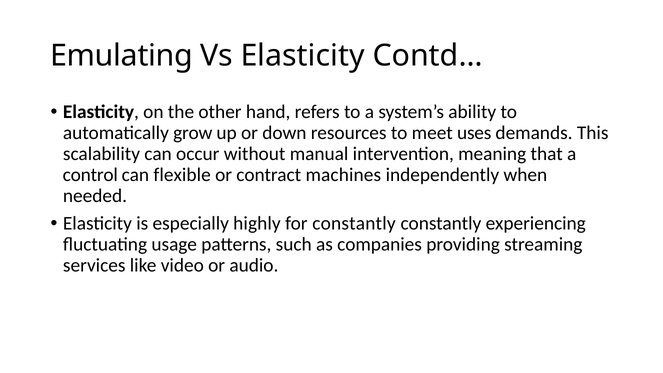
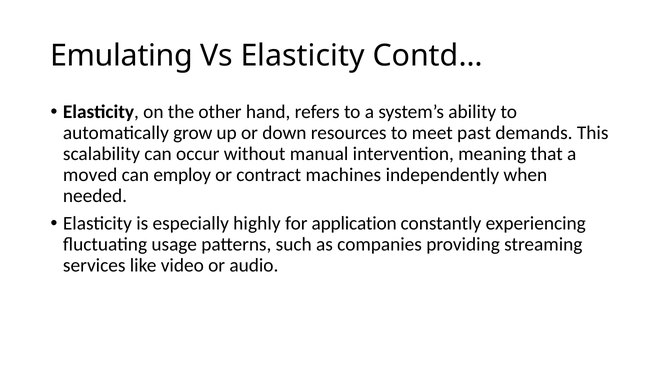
uses: uses -> past
control: control -> moved
flexible: flexible -> employ
for constantly: constantly -> application
